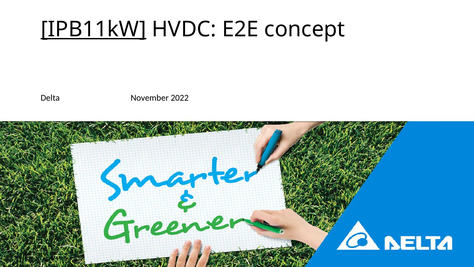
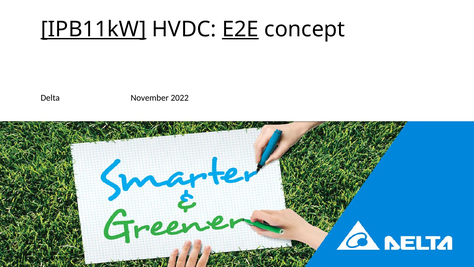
E2E underline: none -> present
